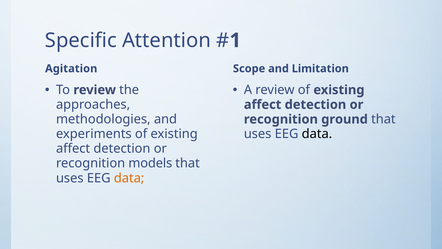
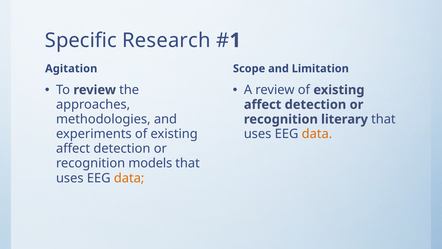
Attention: Attention -> Research
ground: ground -> literary
data at (317, 134) colour: black -> orange
